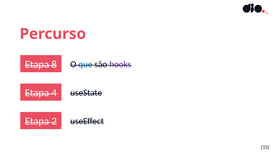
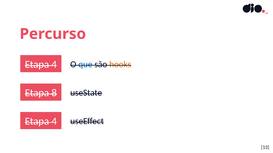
8 at (54, 65): 8 -> 4
hooks colour: purple -> orange
4: 4 -> 8
2 at (54, 122): 2 -> 4
